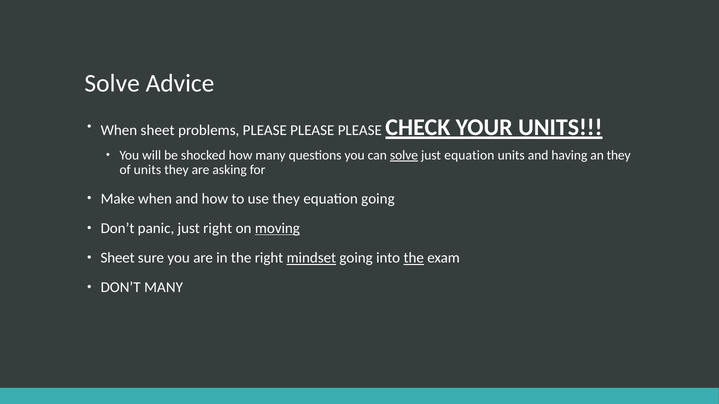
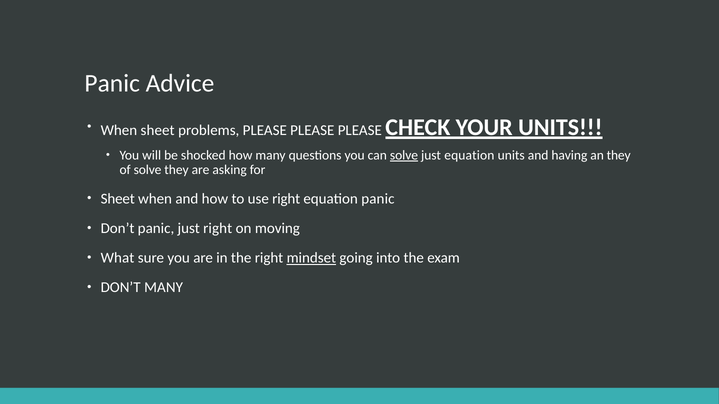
Solve at (112, 84): Solve -> Panic
of units: units -> solve
Make at (118, 199): Make -> Sheet
use they: they -> right
equation going: going -> panic
moving underline: present -> none
Sheet at (118, 258): Sheet -> What
the at (414, 258) underline: present -> none
